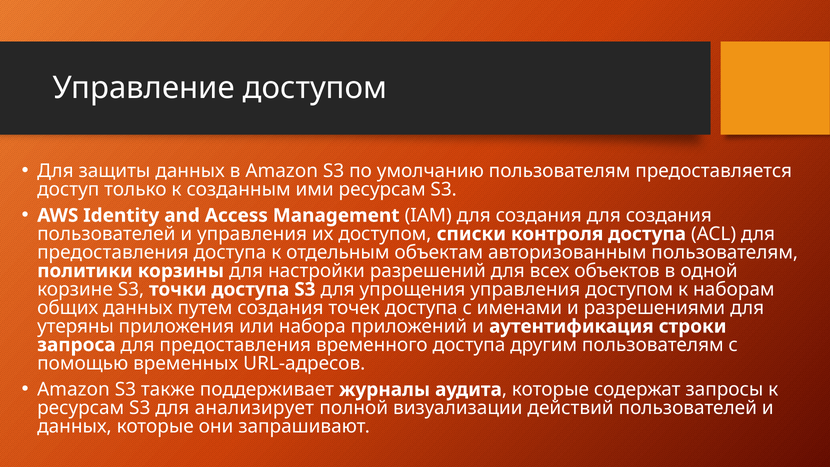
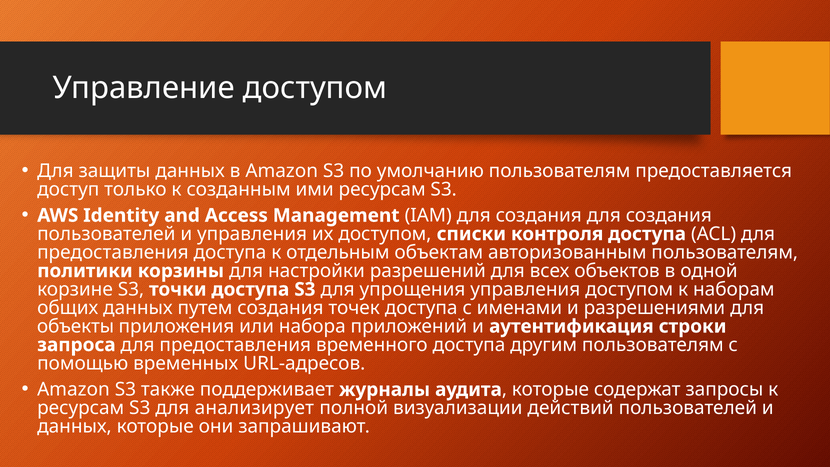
утеряны: утеряны -> объекты
